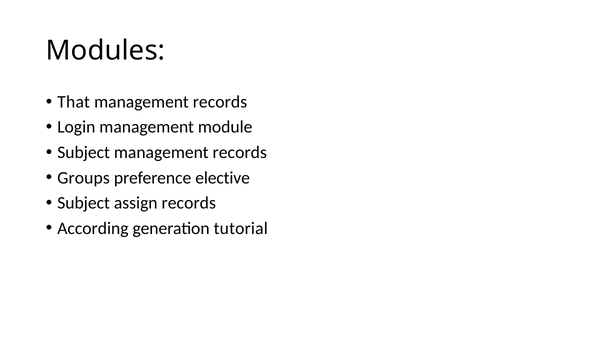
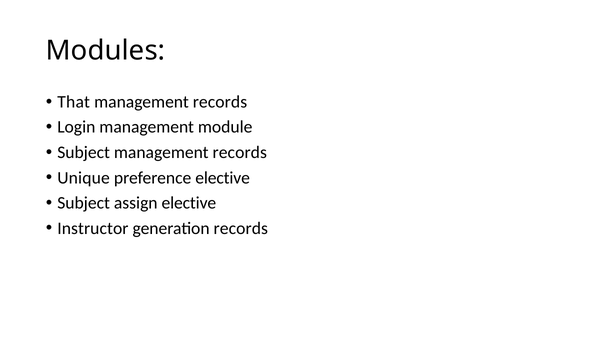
Groups: Groups -> Unique
assign records: records -> elective
According: According -> Instructor
generation tutorial: tutorial -> records
